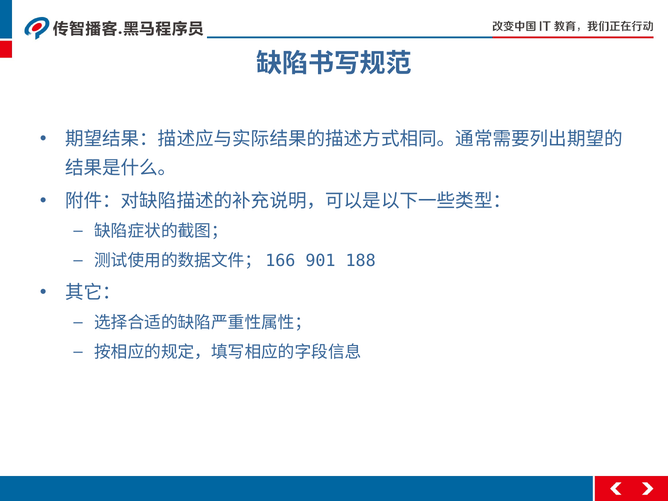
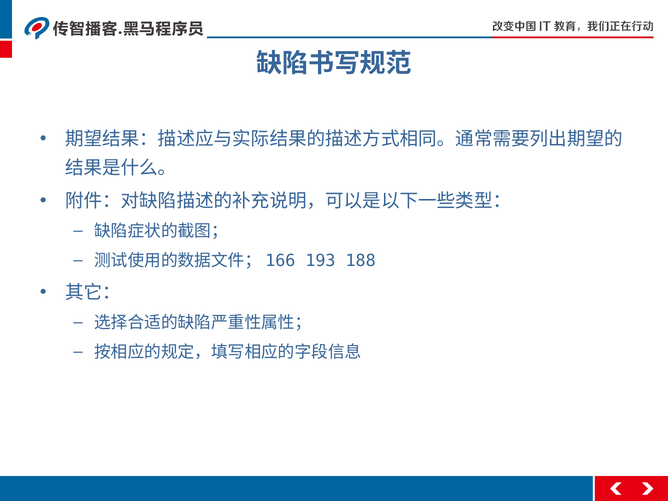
901: 901 -> 193
